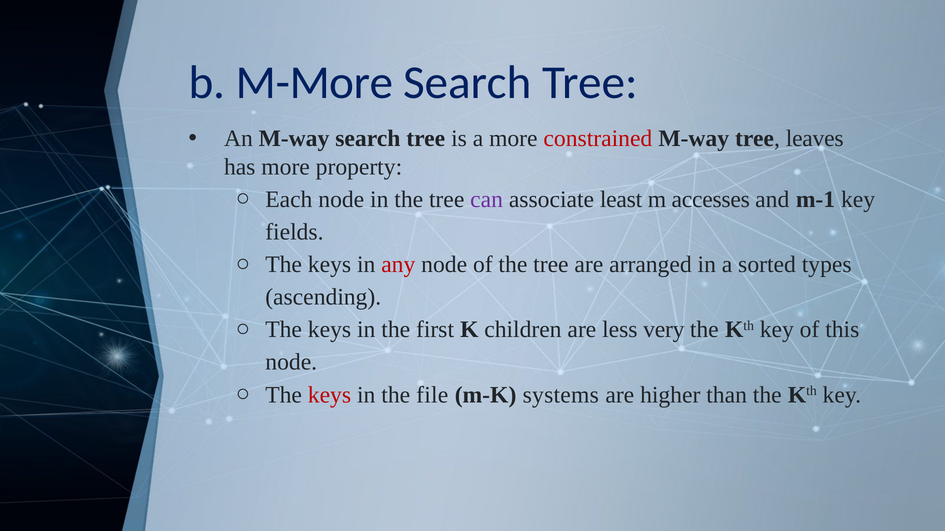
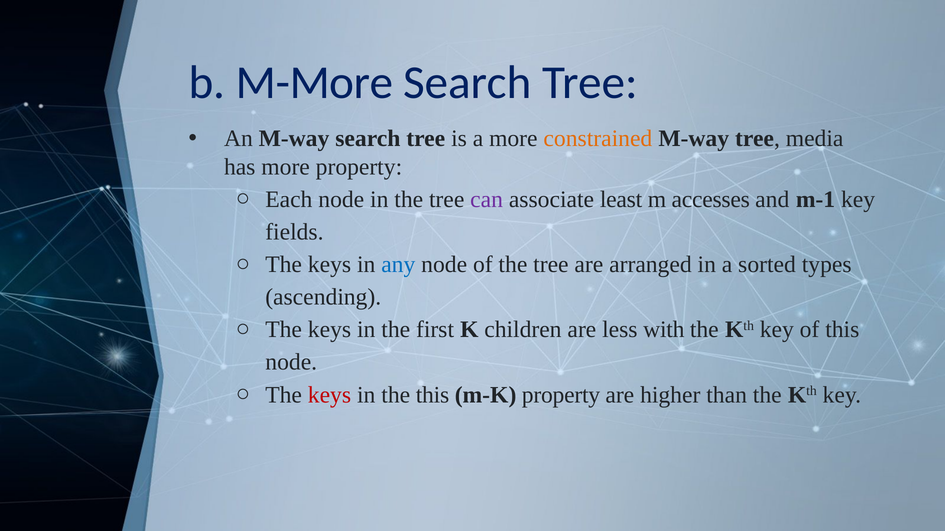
constrained colour: red -> orange
leaves: leaves -> media
any colour: red -> blue
very: very -> with
the file: file -> this
m-K systems: systems -> property
